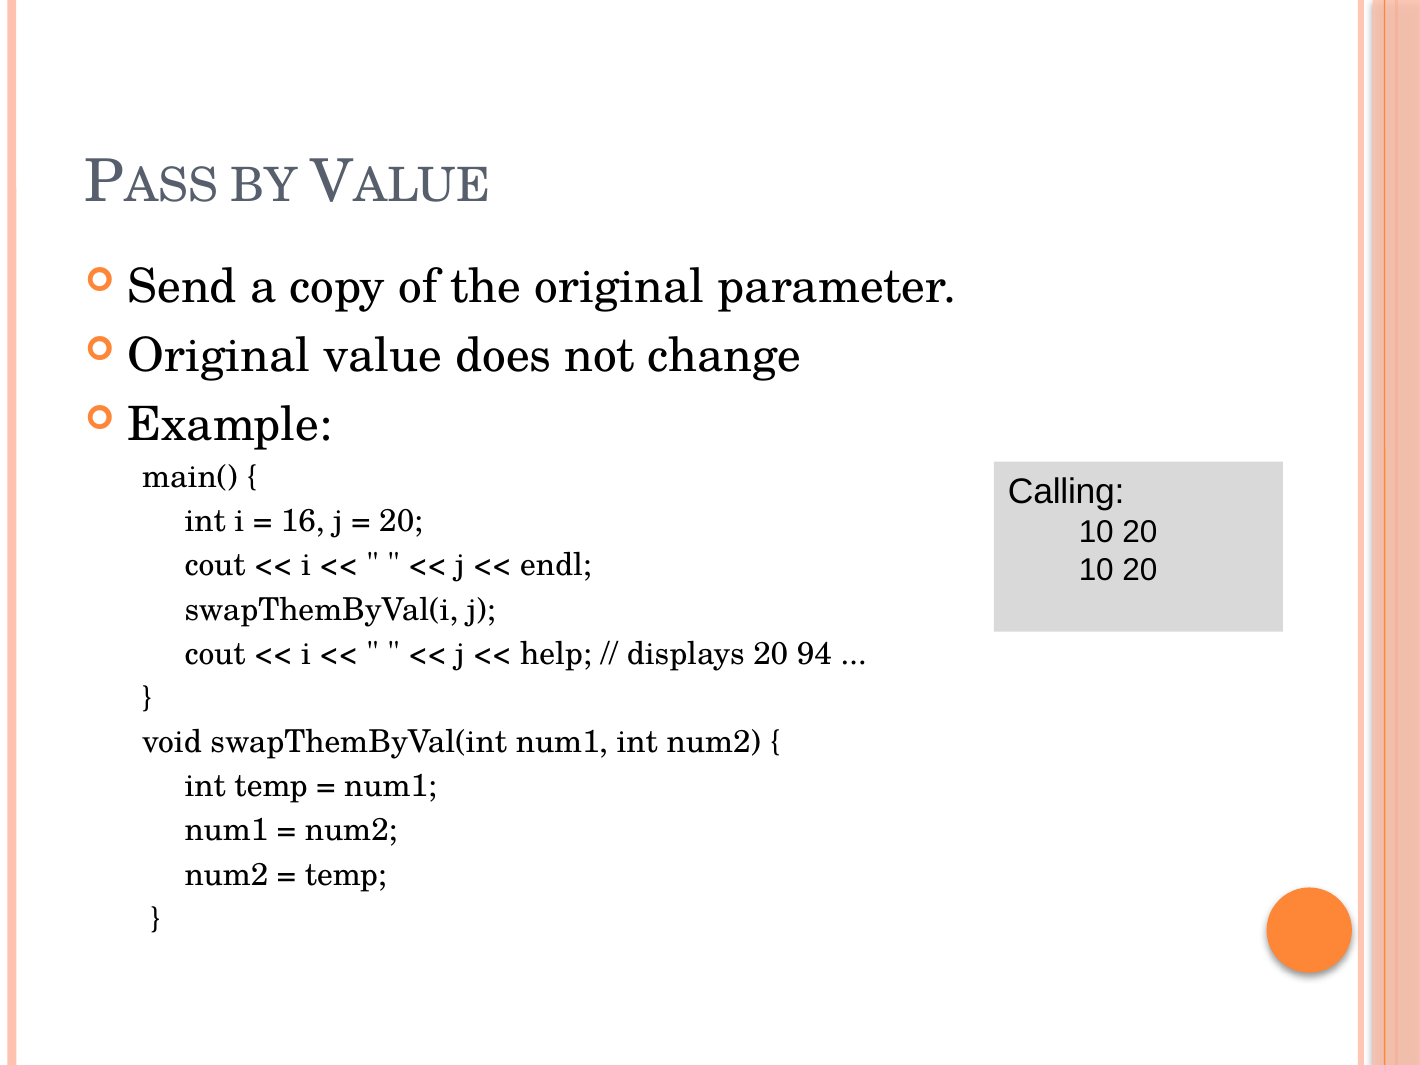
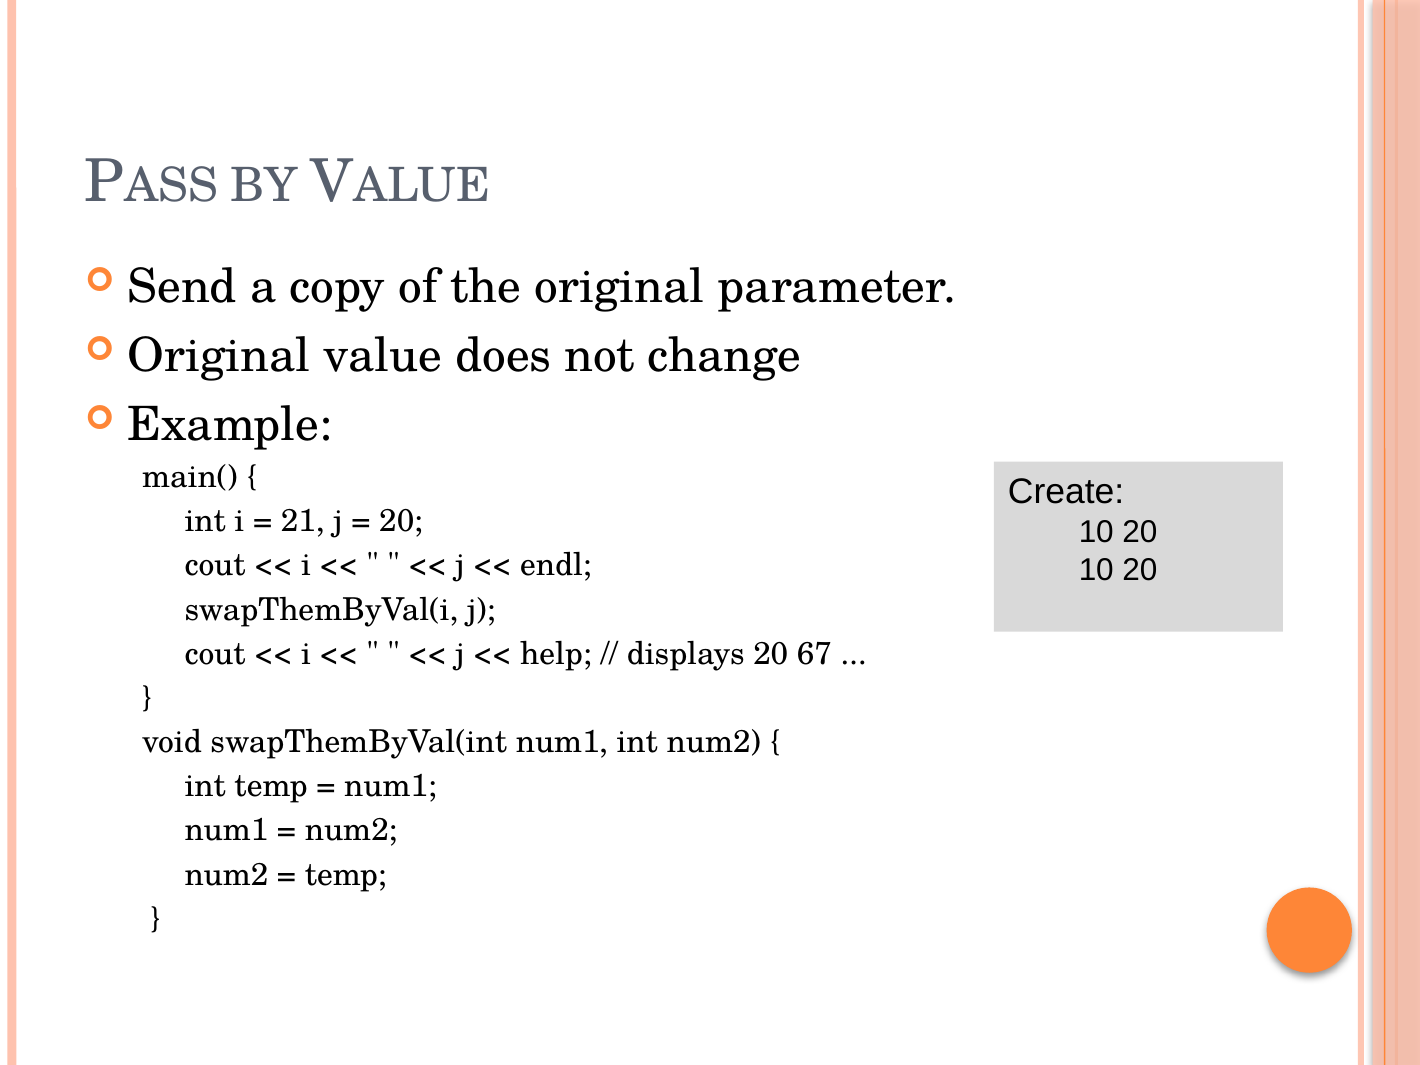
Calling: Calling -> Create
16: 16 -> 21
94: 94 -> 67
